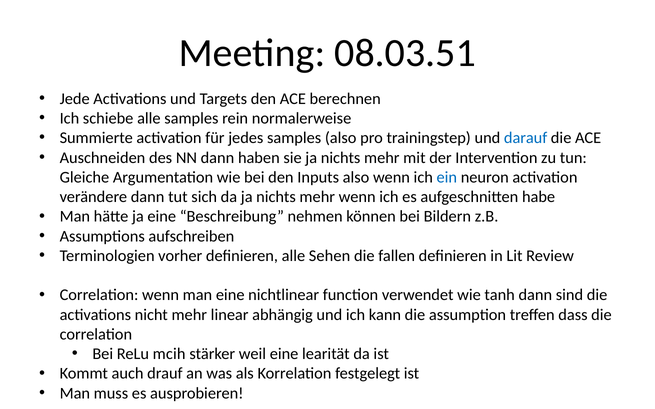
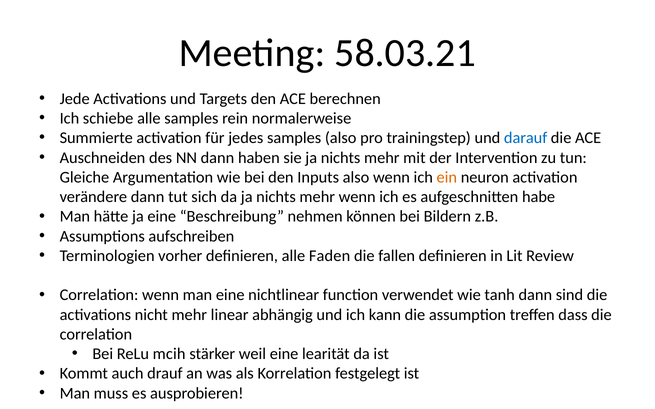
08.03.51: 08.03.51 -> 58.03.21
ein colour: blue -> orange
Sehen: Sehen -> Faden
